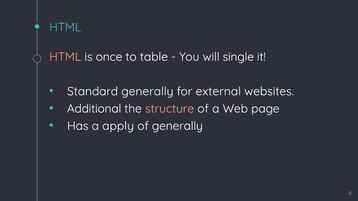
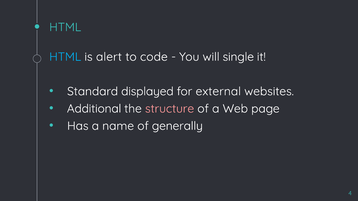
HTML at (65, 57) colour: pink -> light blue
once: once -> alert
table: table -> code
Standard generally: generally -> displayed
apply: apply -> name
